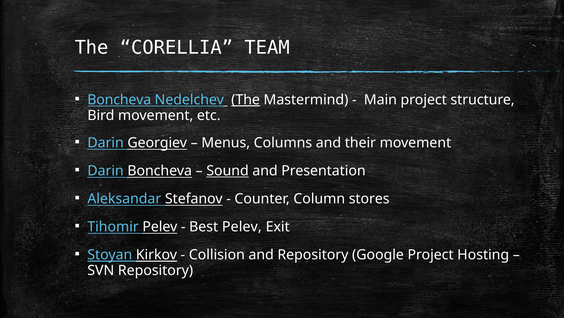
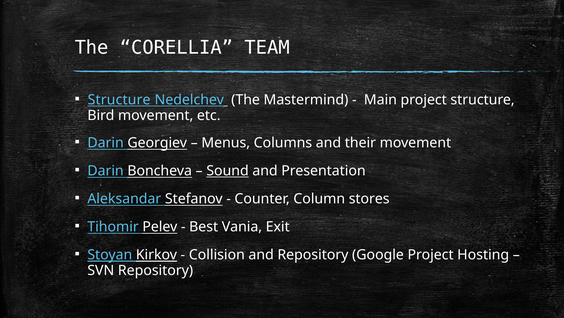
Boncheva at (119, 99): Boncheva -> Structure
The at (246, 99) underline: present -> none
Best Pelev: Pelev -> Vania
